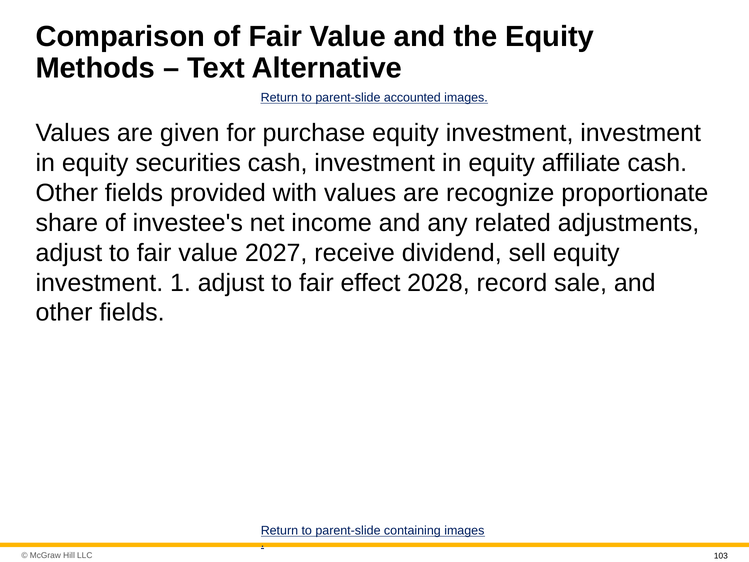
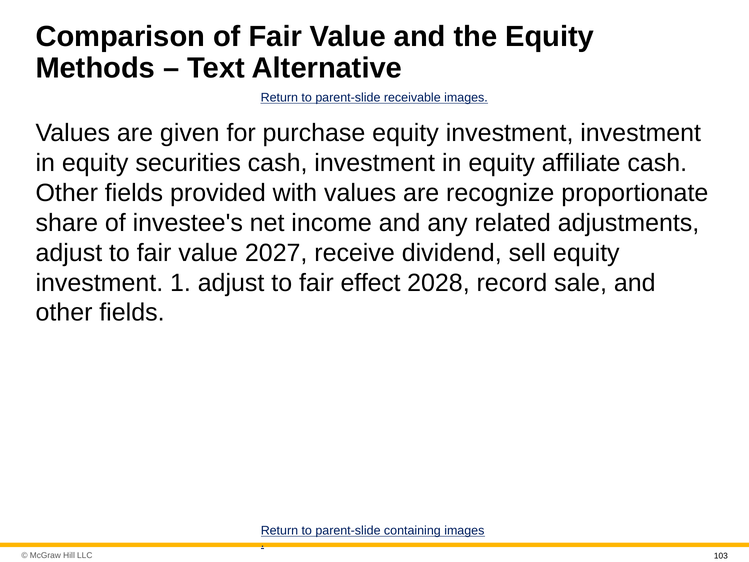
accounted: accounted -> receivable
